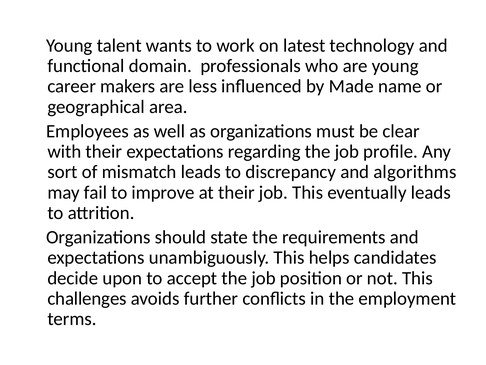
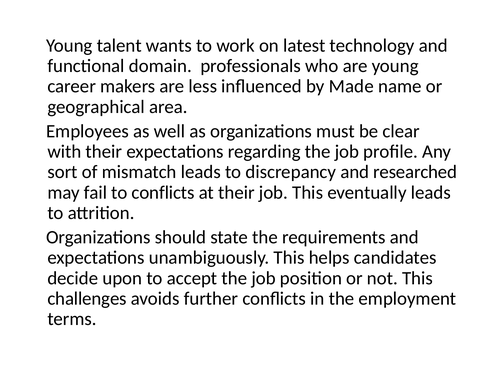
algorithms: algorithms -> researched
to improve: improve -> conflicts
